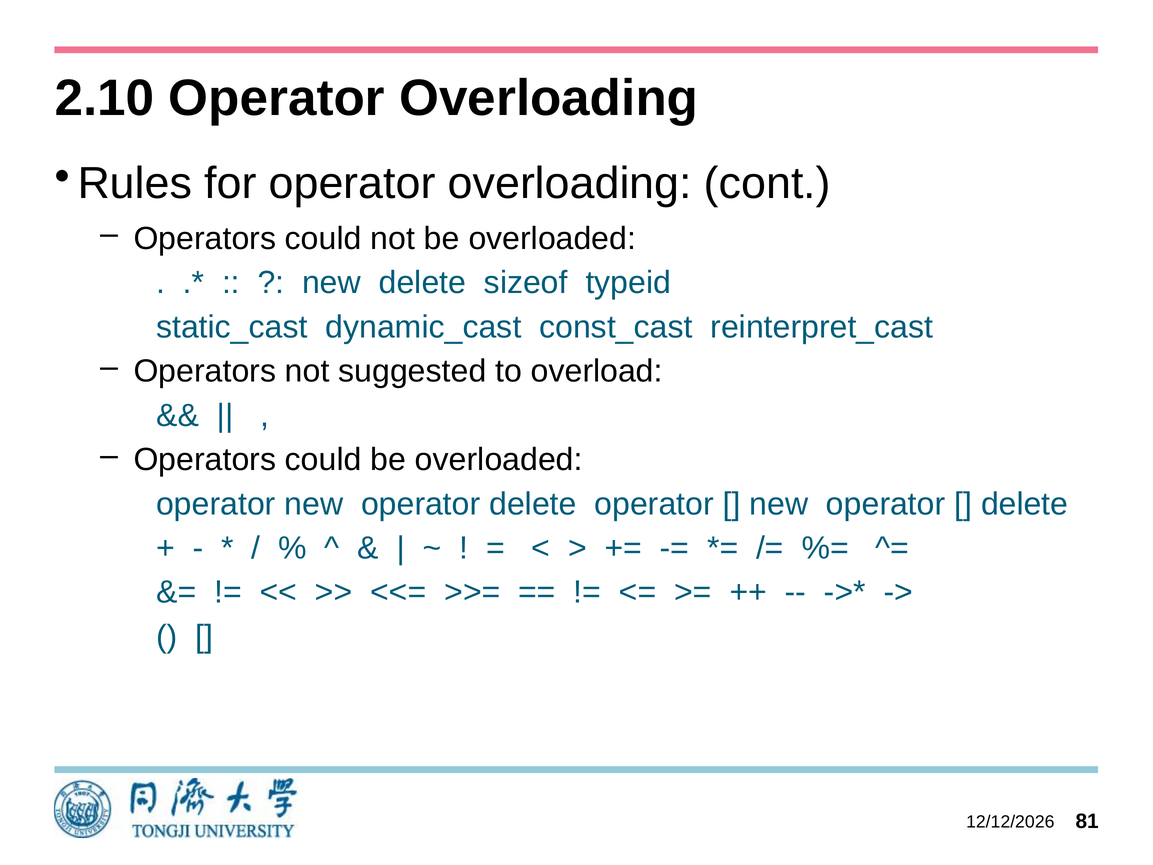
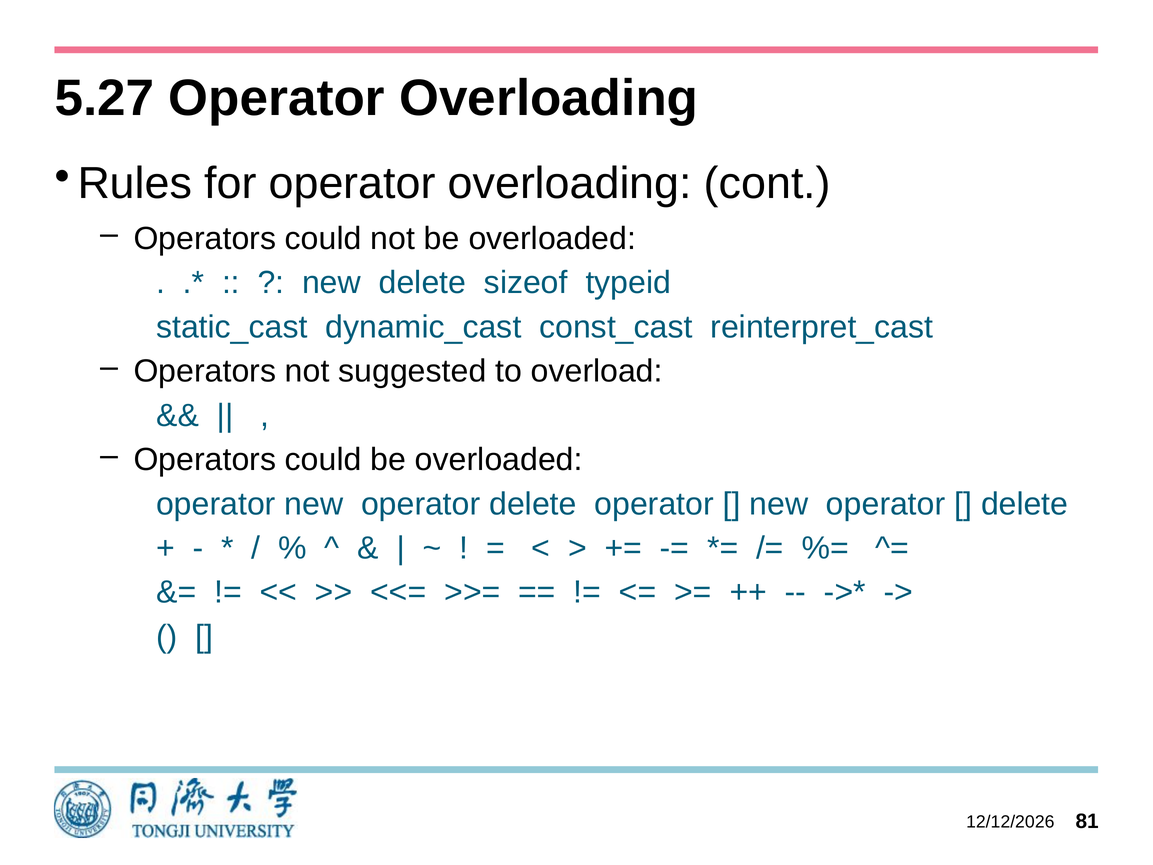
2.10: 2.10 -> 5.27
